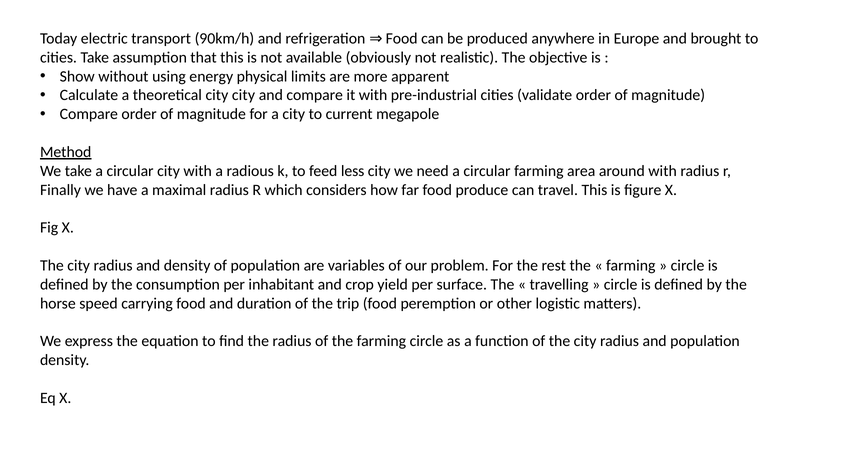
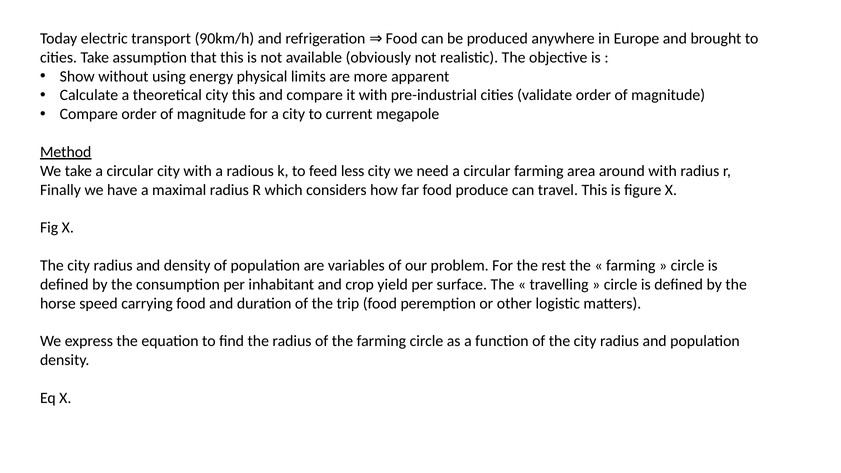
city city: city -> this
